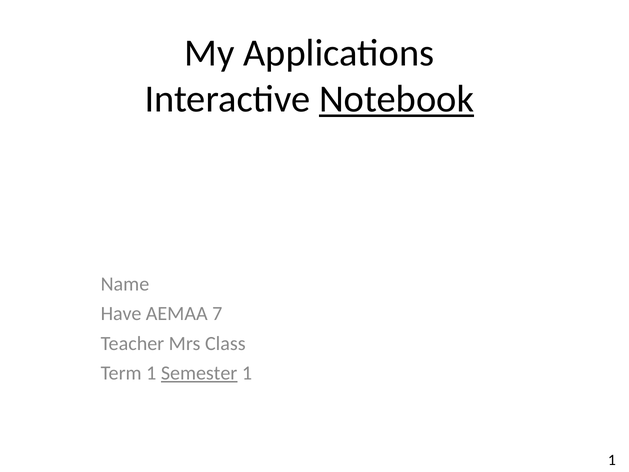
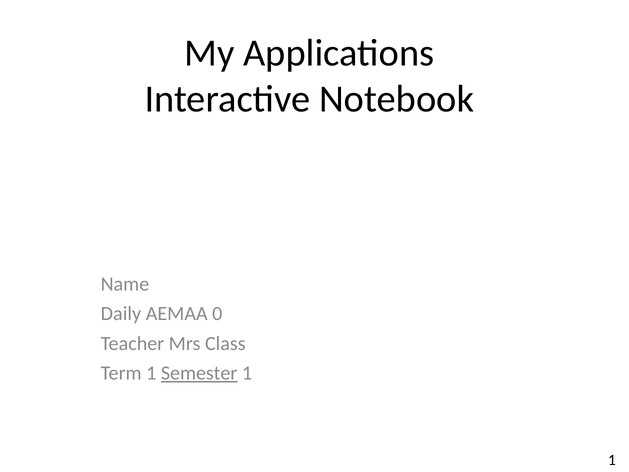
Notebook underline: present -> none
Have: Have -> Daily
7: 7 -> 0
